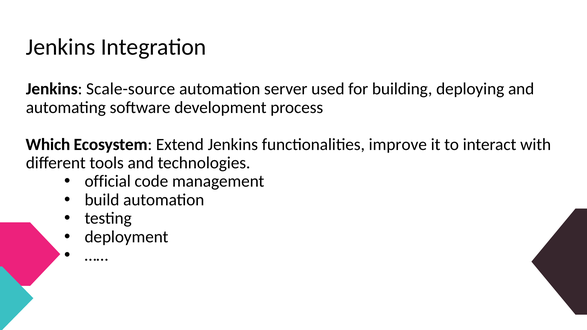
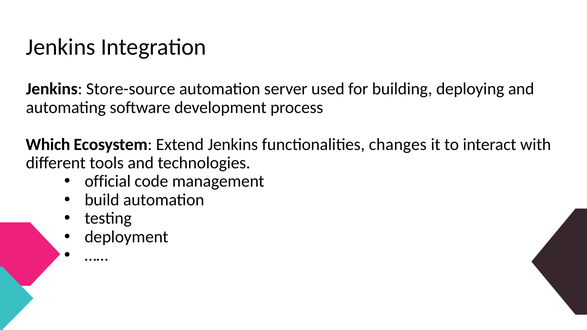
Scale-source: Scale-source -> Store-source
improve: improve -> changes
